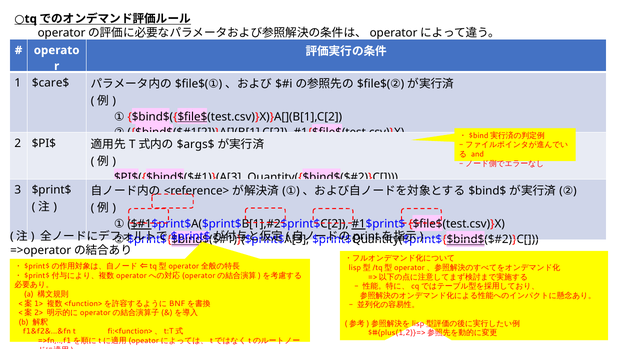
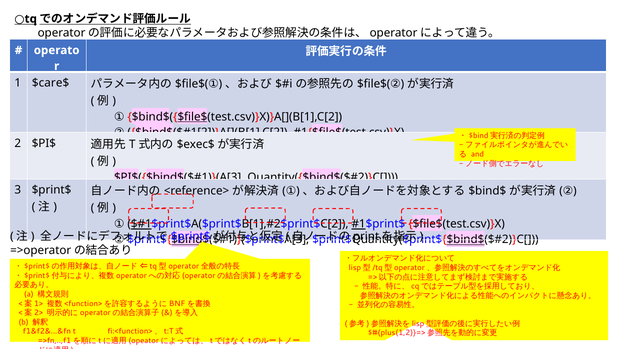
$args$: $args$ -> $exec$
